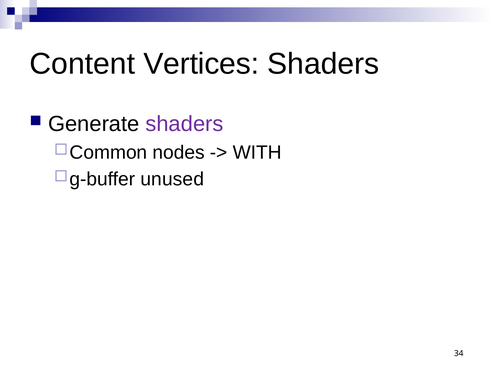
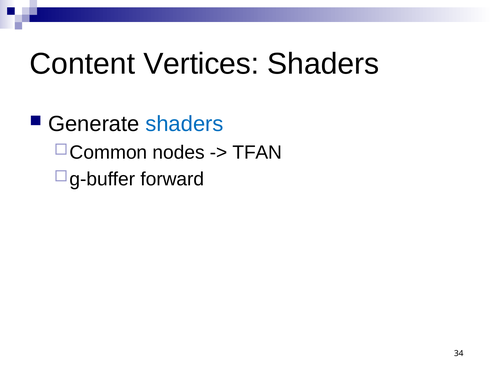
shaders at (184, 124) colour: purple -> blue
WITH: WITH -> TFAN
unused: unused -> forward
